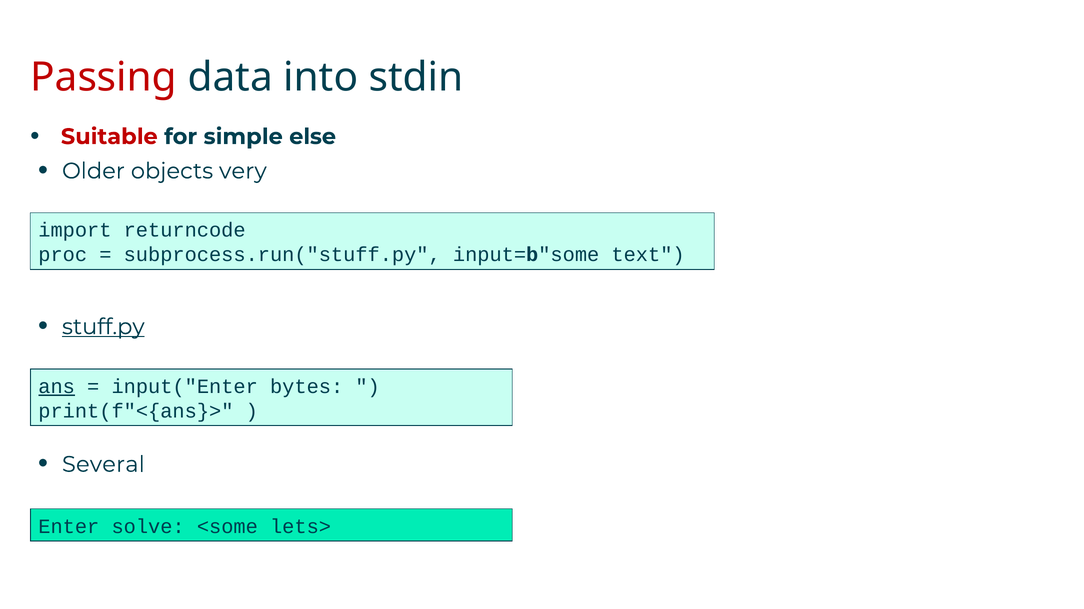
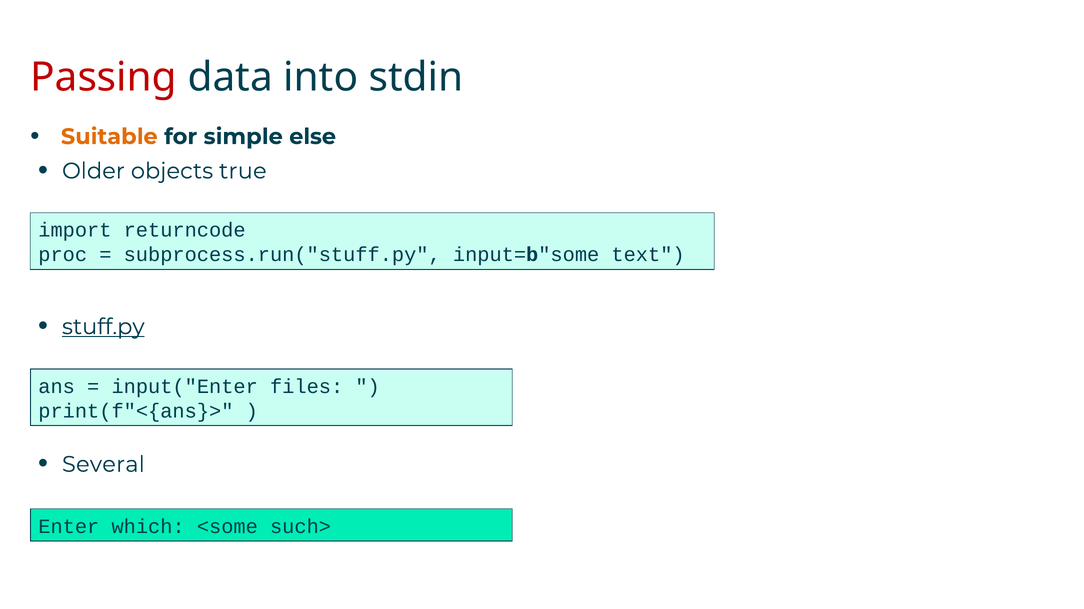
Suitable colour: red -> orange
very: very -> true
ans underline: present -> none
bytes: bytes -> files
solve: solve -> which
lets>: lets> -> such>
